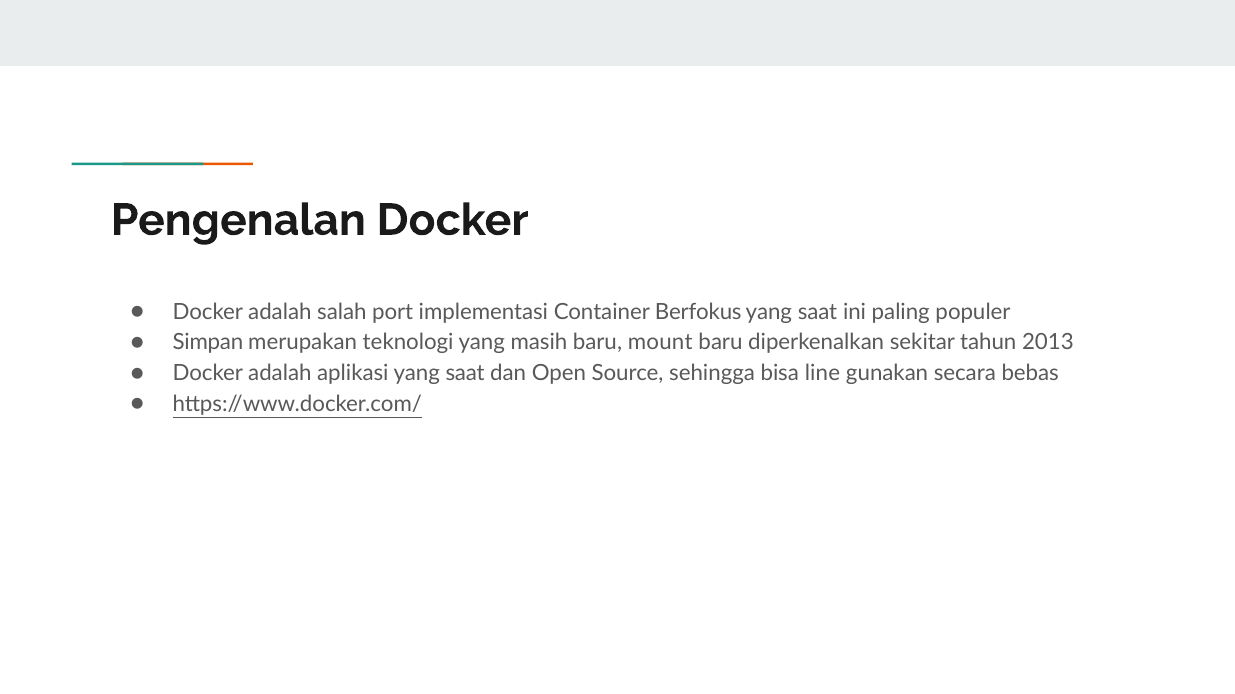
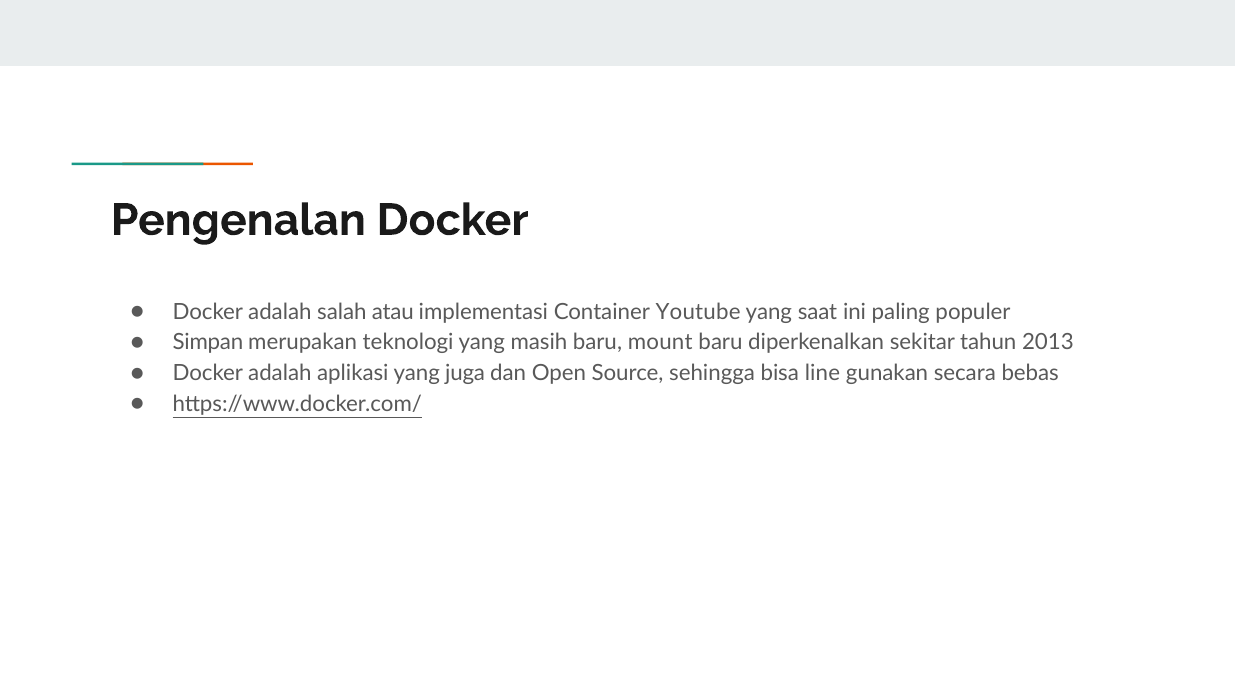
port: port -> atau
Berfokus: Berfokus -> Youtube
aplikasi yang saat: saat -> juga
